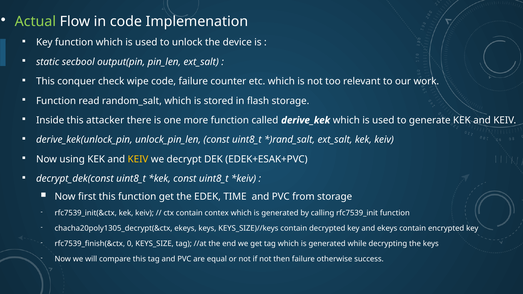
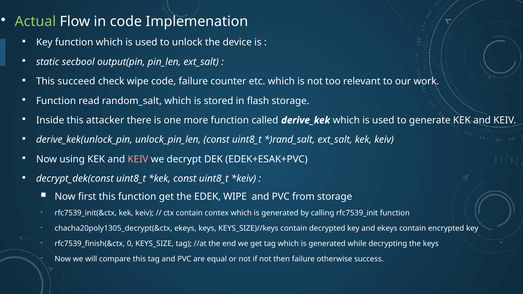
conquer: conquer -> succeed
KEIV at (138, 159) colour: yellow -> pink
EDEK TIME: TIME -> WIPE
